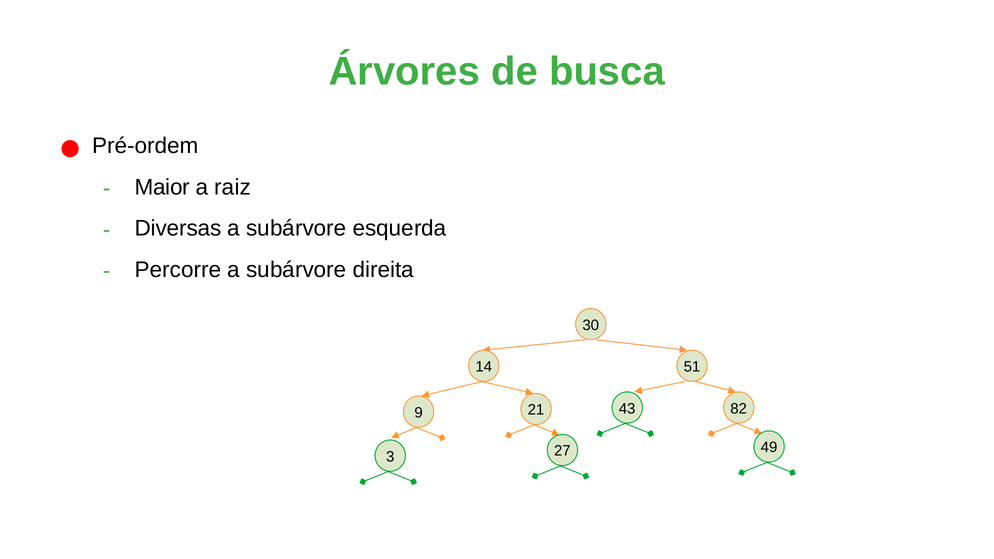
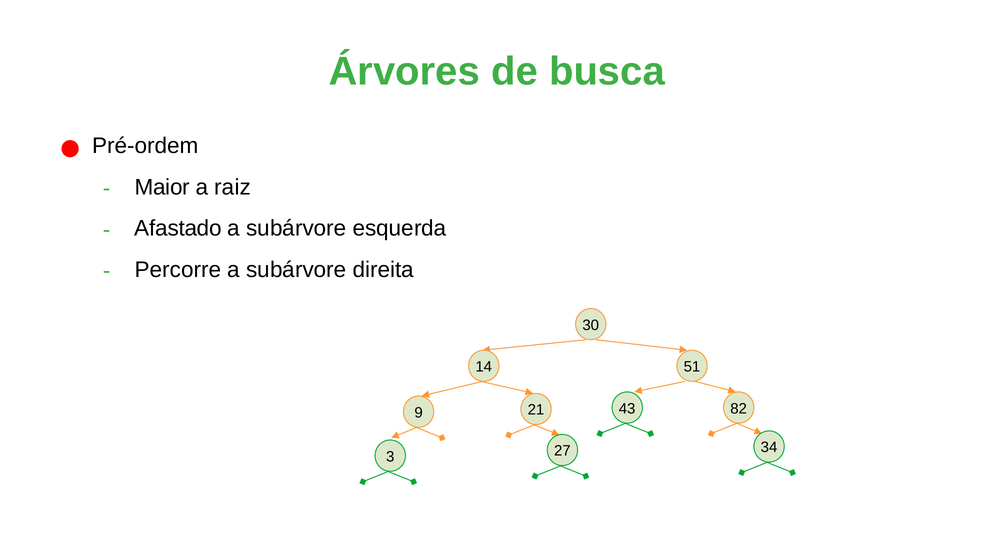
Diversas: Diversas -> Afastado
49: 49 -> 34
